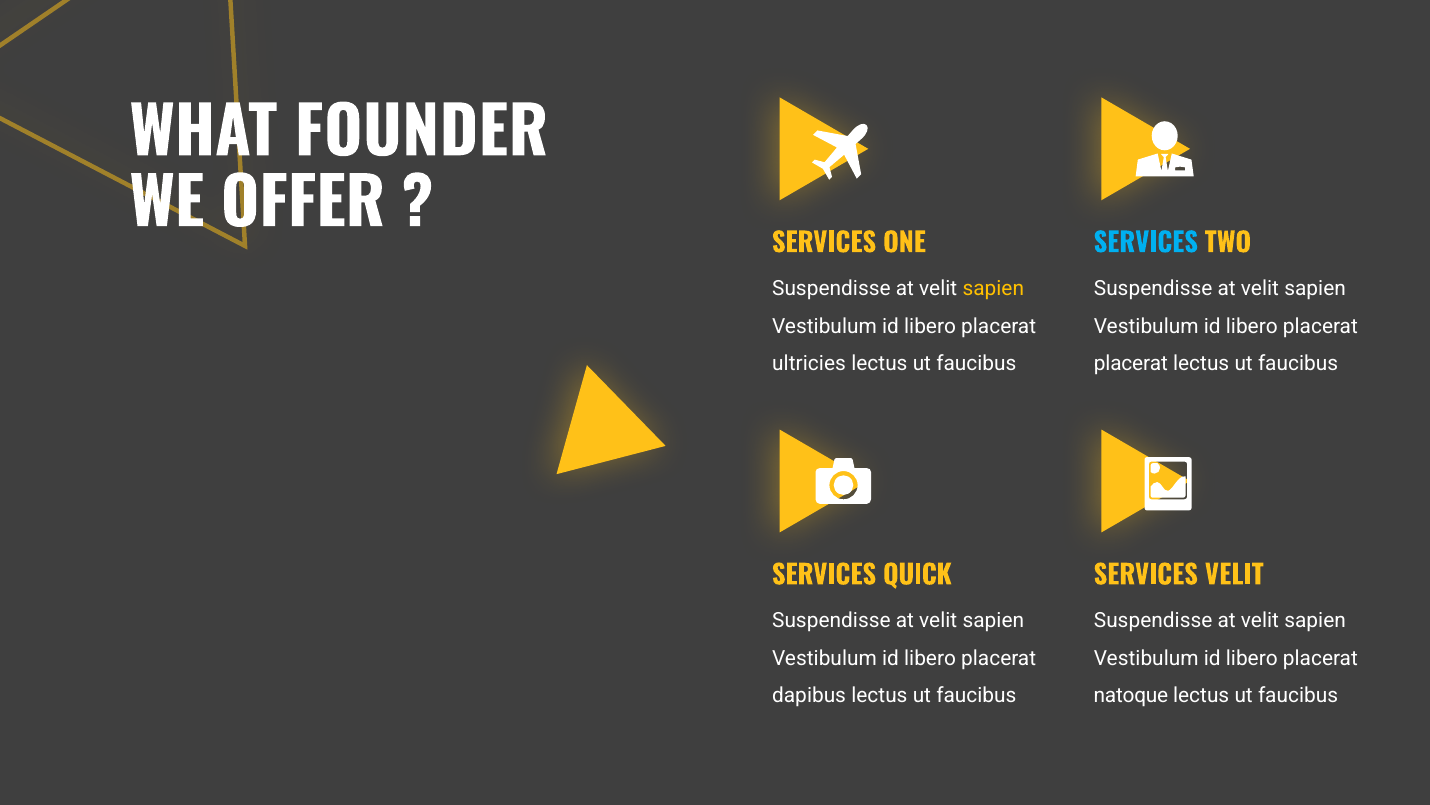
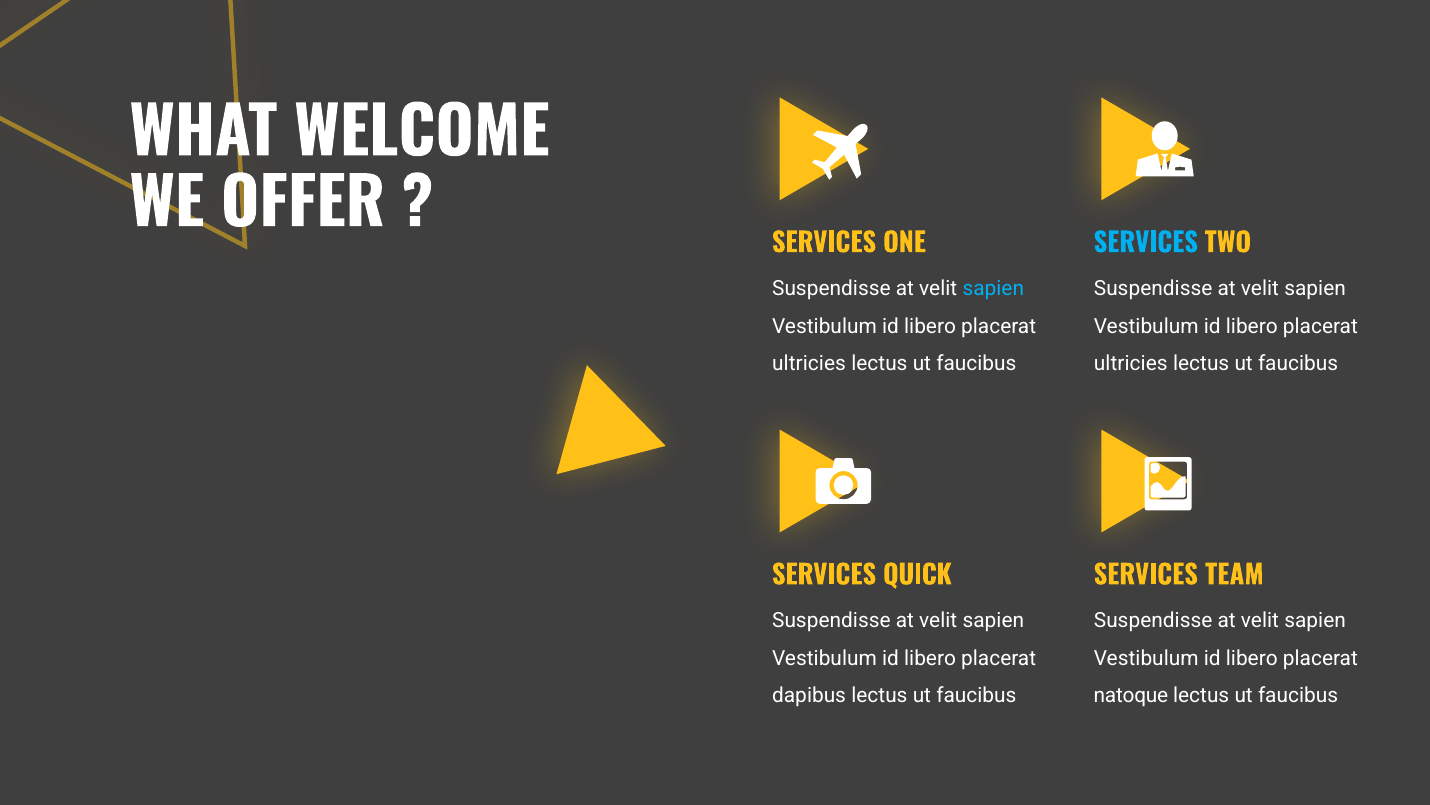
FOUNDER: FOUNDER -> WELCOME
sapien at (993, 288) colour: yellow -> light blue
placerat at (1131, 363): placerat -> ultricies
SERVICES VELIT: VELIT -> TEAM
